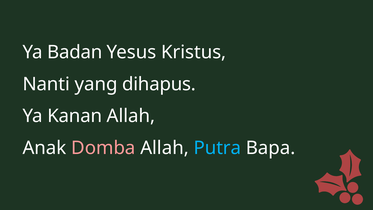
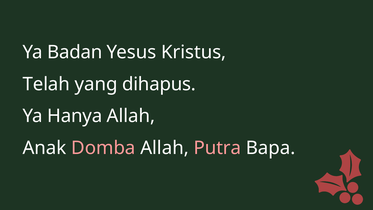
Nanti: Nanti -> Telah
Kanan: Kanan -> Hanya
Putra colour: light blue -> pink
